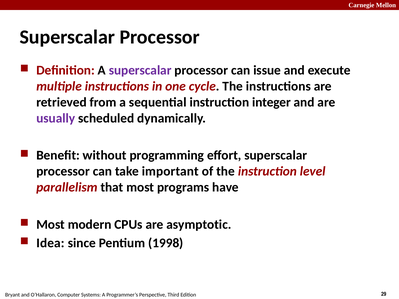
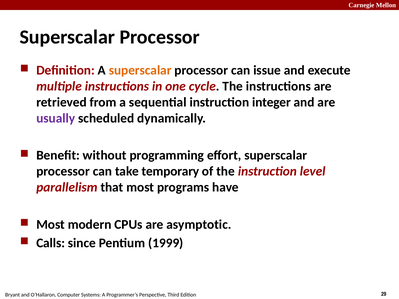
superscalar at (140, 70) colour: purple -> orange
important: important -> temporary
Idea: Idea -> Calls
1998: 1998 -> 1999
